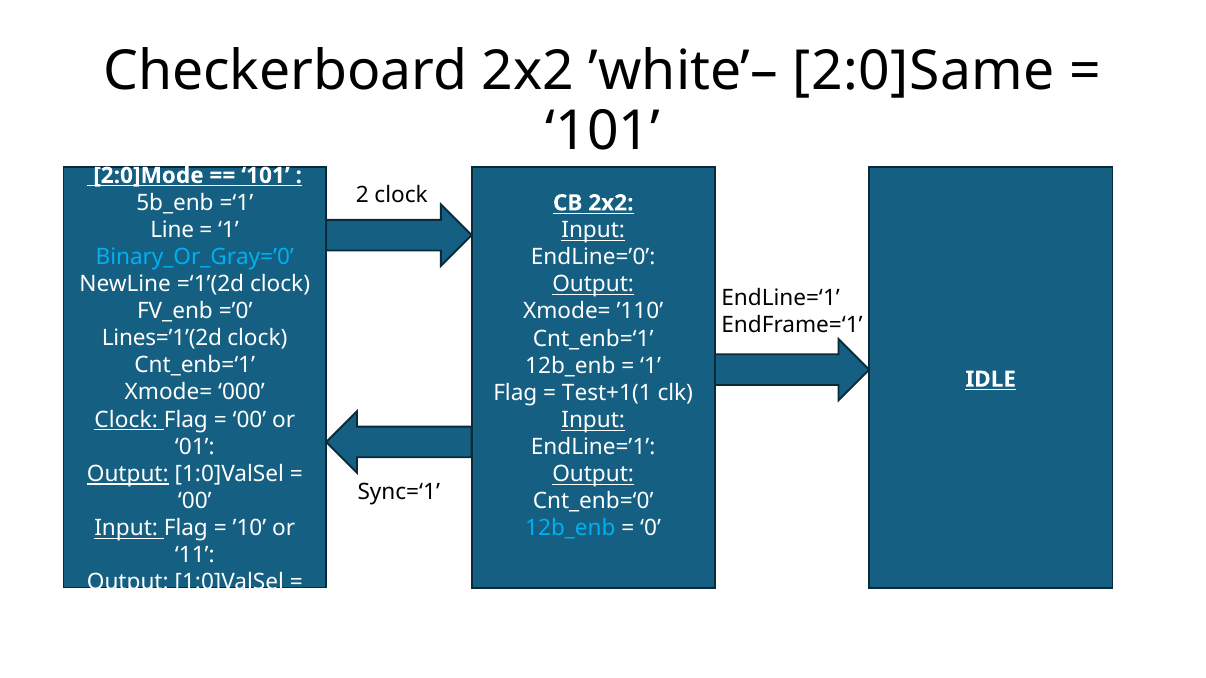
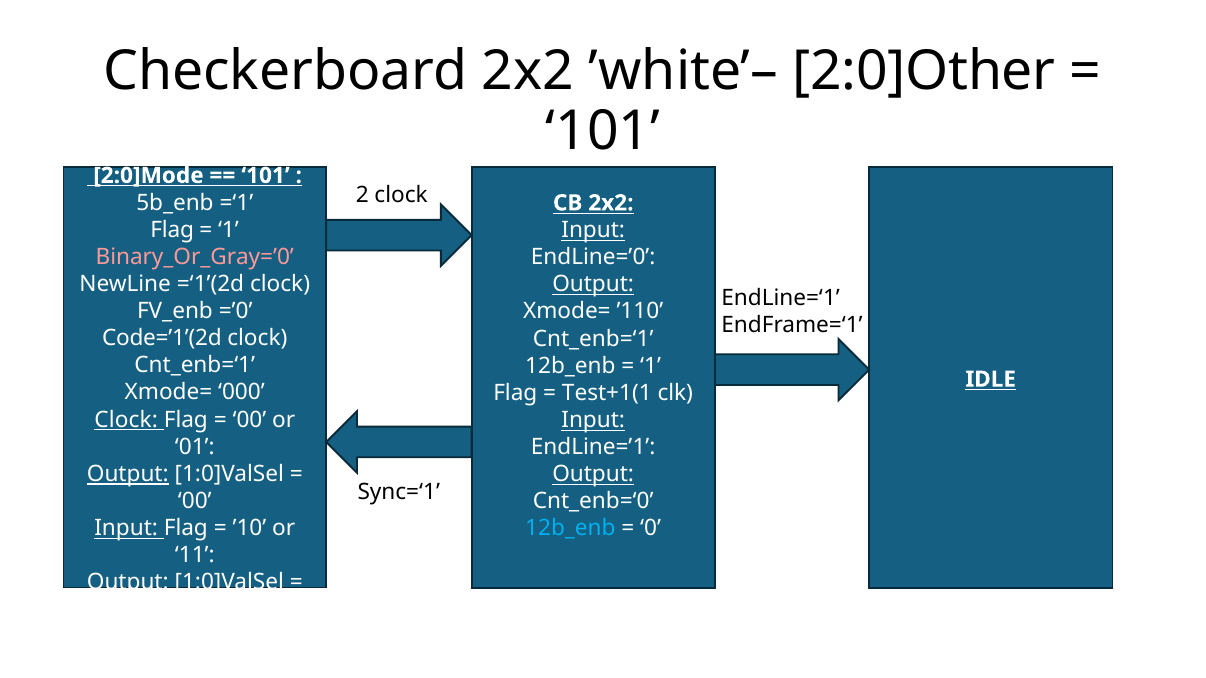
2:0]Same: 2:0]Same -> 2:0]Other
Line at (172, 230): Line -> Flag
Binary_Or_Gray=’0 colour: light blue -> pink
Lines=’1’(2d: Lines=’1’(2d -> Code=’1’(2d
